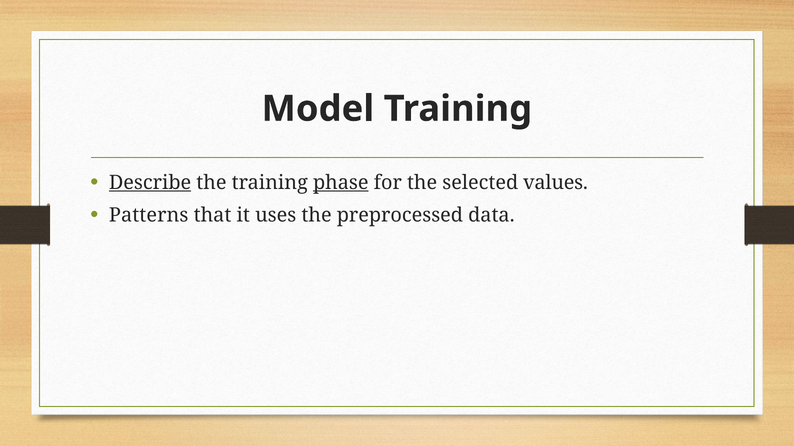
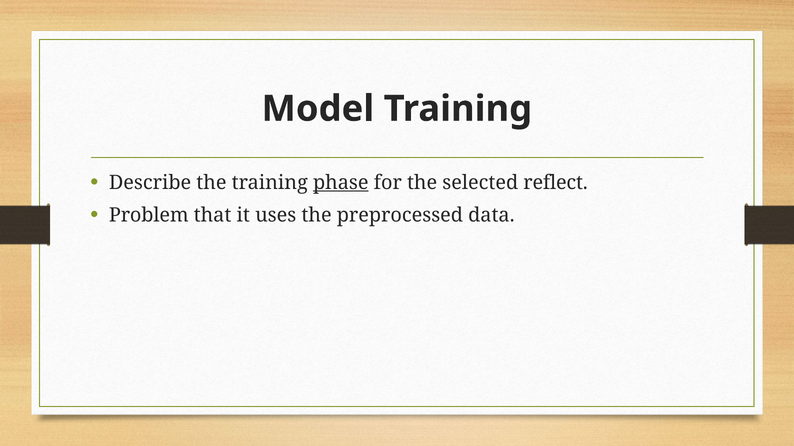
Describe underline: present -> none
values: values -> reflect
Patterns: Patterns -> Problem
